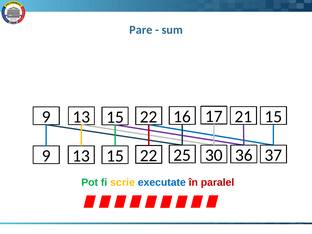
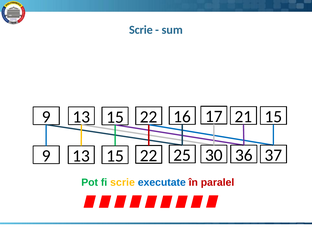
Pare at (141, 30): Pare -> Scrie
